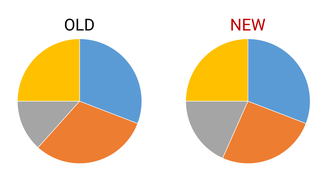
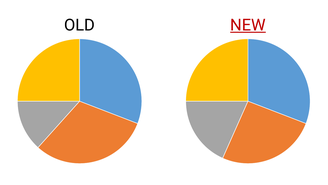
NEW underline: none -> present
